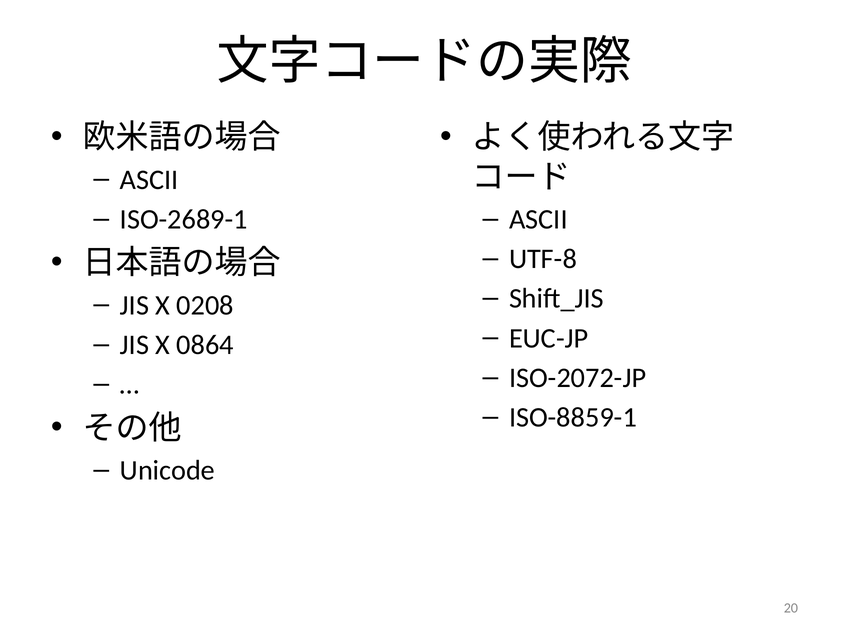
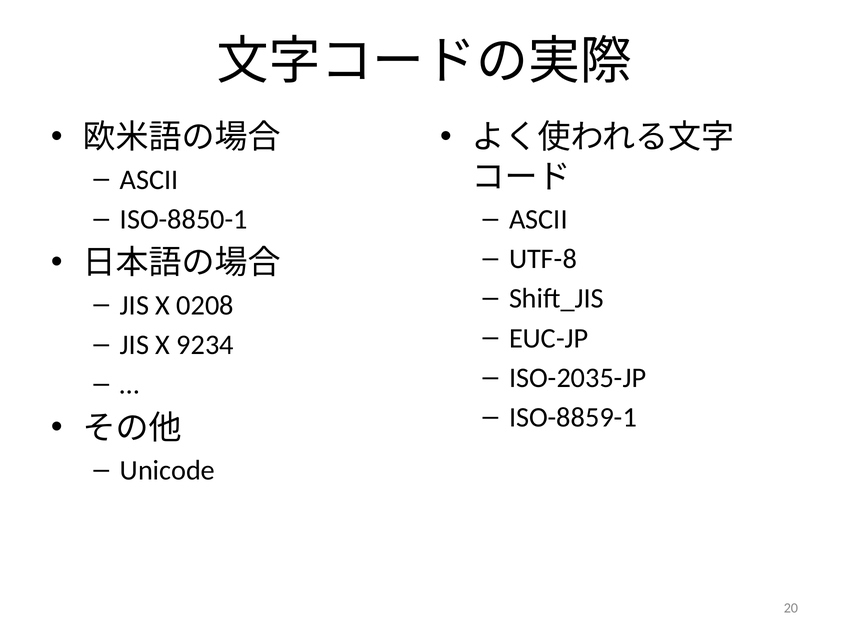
ISO-2689-1: ISO-2689-1 -> ISO-8850-1
0864: 0864 -> 9234
ISO-2072-JP: ISO-2072-JP -> ISO-2035-JP
